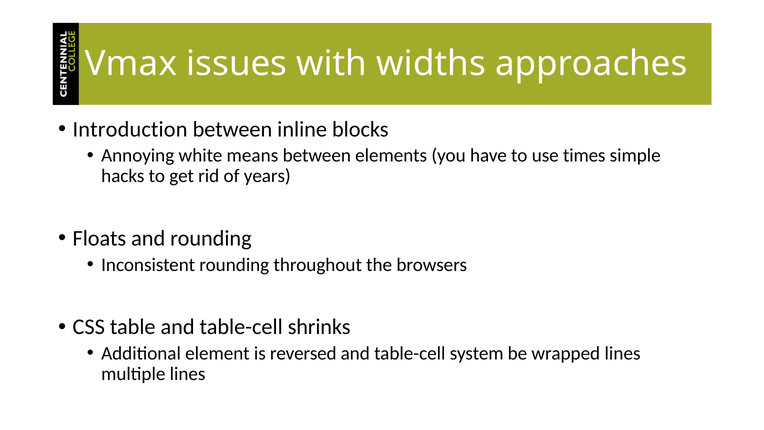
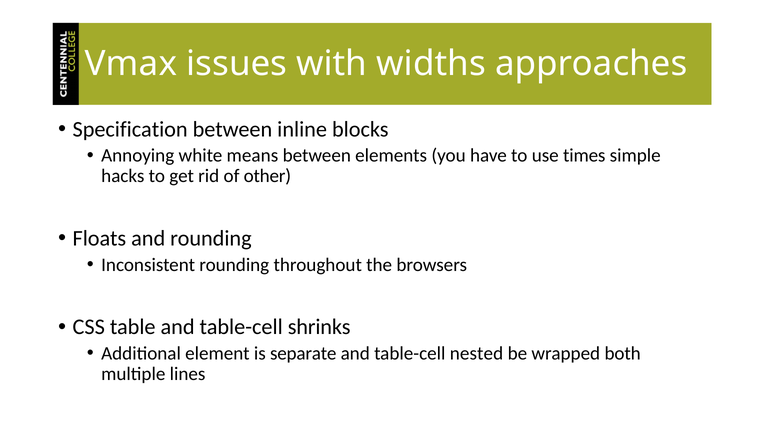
Introduction: Introduction -> Specification
years: years -> other
reversed: reversed -> separate
system: system -> nested
wrapped lines: lines -> both
